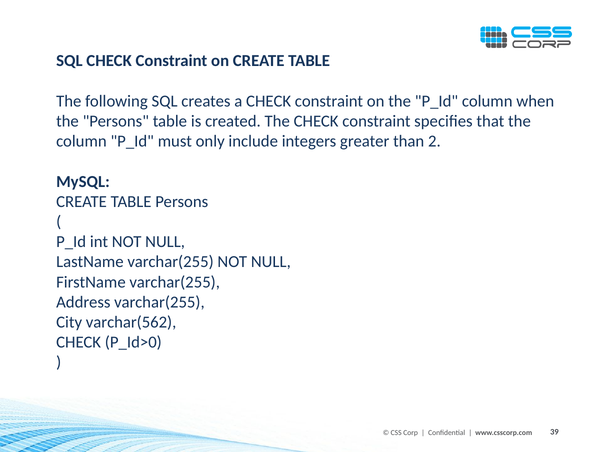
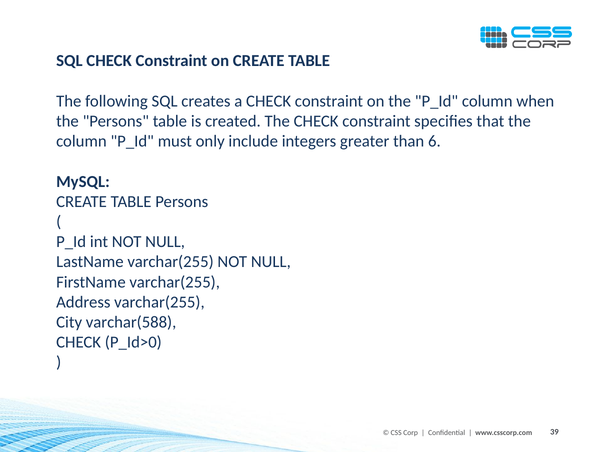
2: 2 -> 6
varchar(562: varchar(562 -> varchar(588
